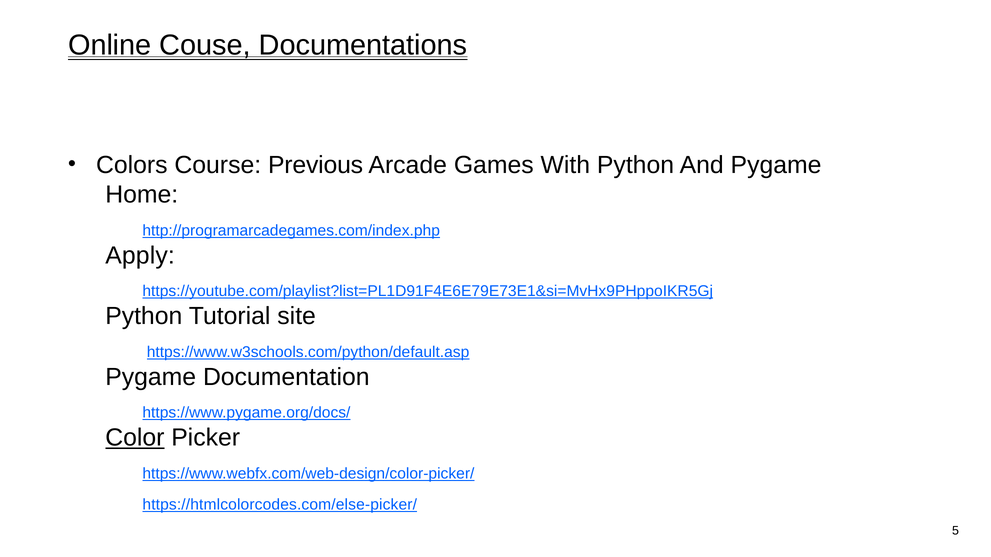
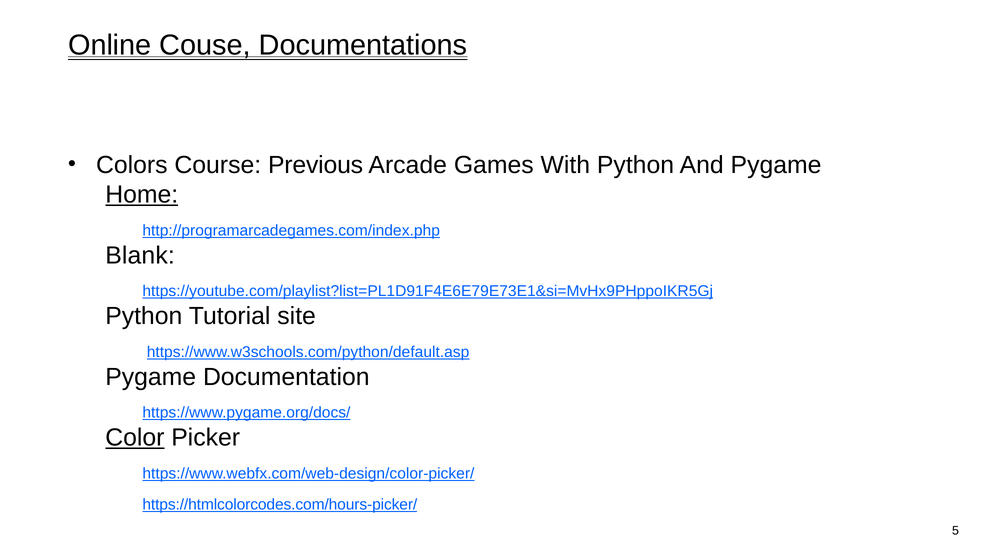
Home underline: none -> present
Apply: Apply -> Blank
https://htmlcolorcodes.com/else-picker/: https://htmlcolorcodes.com/else-picker/ -> https://htmlcolorcodes.com/hours-picker/
